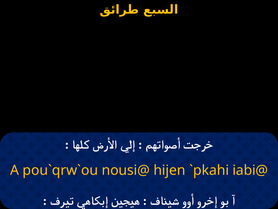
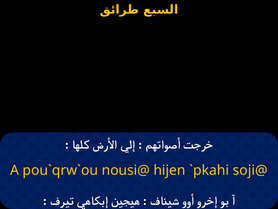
iabi@: iabi@ -> soji@
